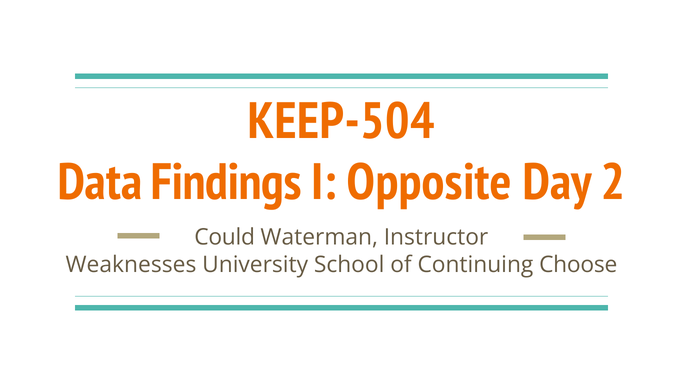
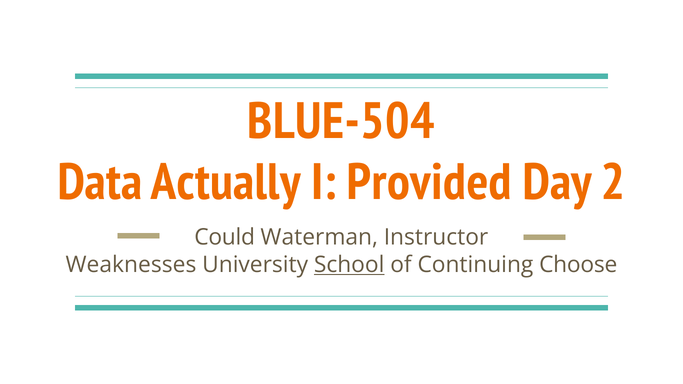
KEEP-504: KEEP-504 -> BLUE-504
Findings: Findings -> Actually
Opposite: Opposite -> Provided
School underline: none -> present
